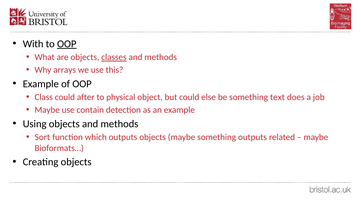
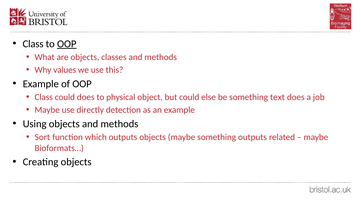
With at (33, 44): With -> Class
classes underline: present -> none
arrays: arrays -> values
could after: after -> does
contain: contain -> directly
